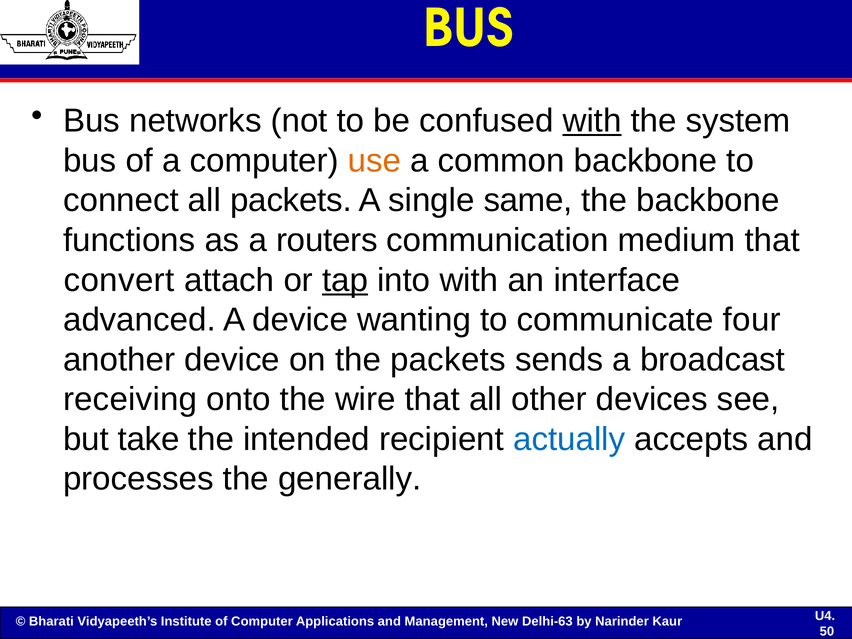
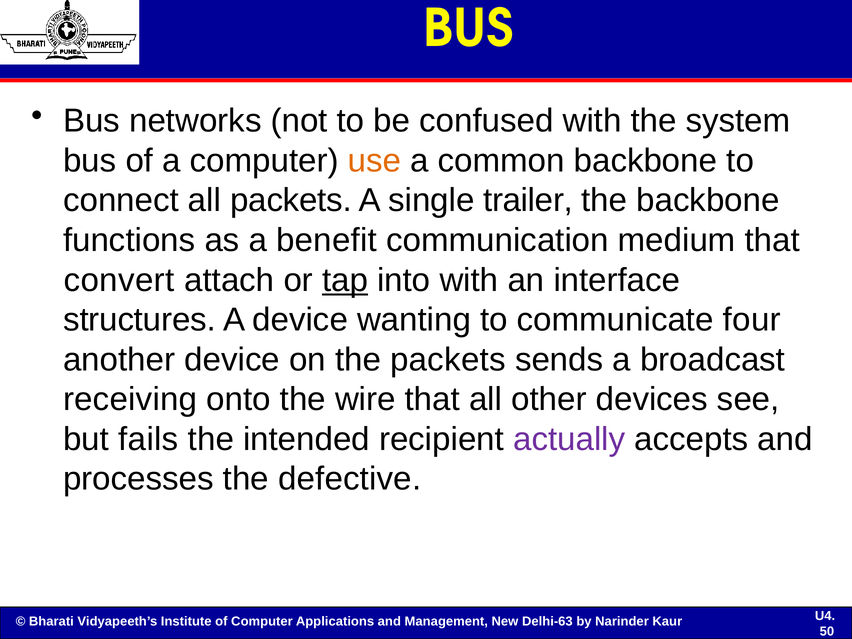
with at (592, 121) underline: present -> none
same: same -> trailer
routers: routers -> benefit
advanced: advanced -> structures
take: take -> fails
actually colour: blue -> purple
generally: generally -> defective
